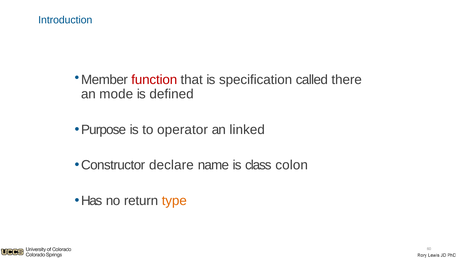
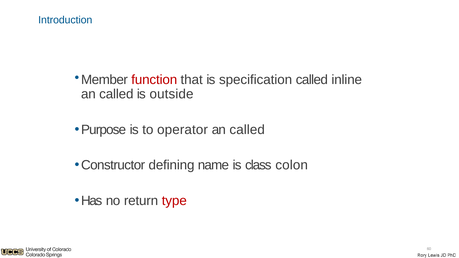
there: there -> inline
mode at (116, 94): mode -> called
defined: defined -> outside
linked at (247, 130): linked -> called
declare: declare -> defining
type colour: orange -> red
